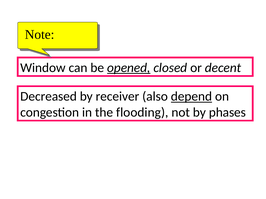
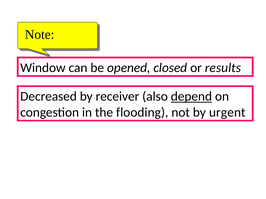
opened underline: present -> none
decent: decent -> results
phases: phases -> urgent
